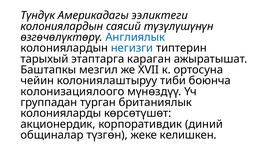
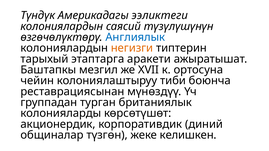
негизги colour: blue -> orange
караган: караган -> аракети
колонизациялоого: колонизациялоого -> реставрациясынан
